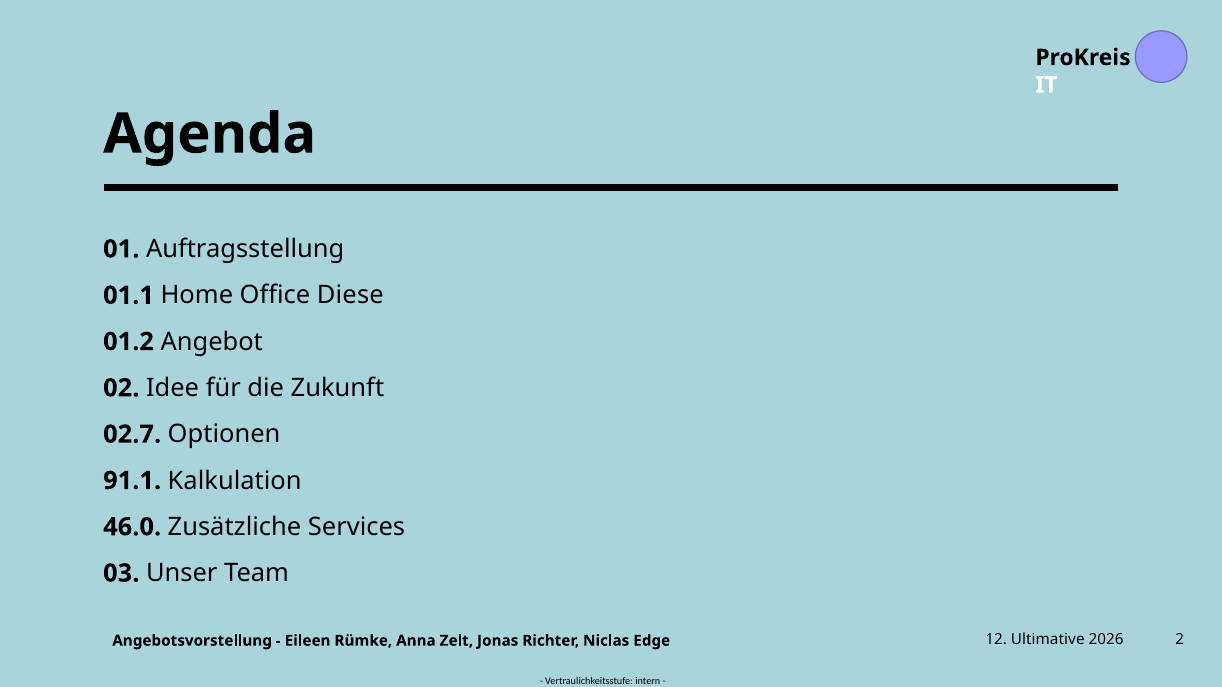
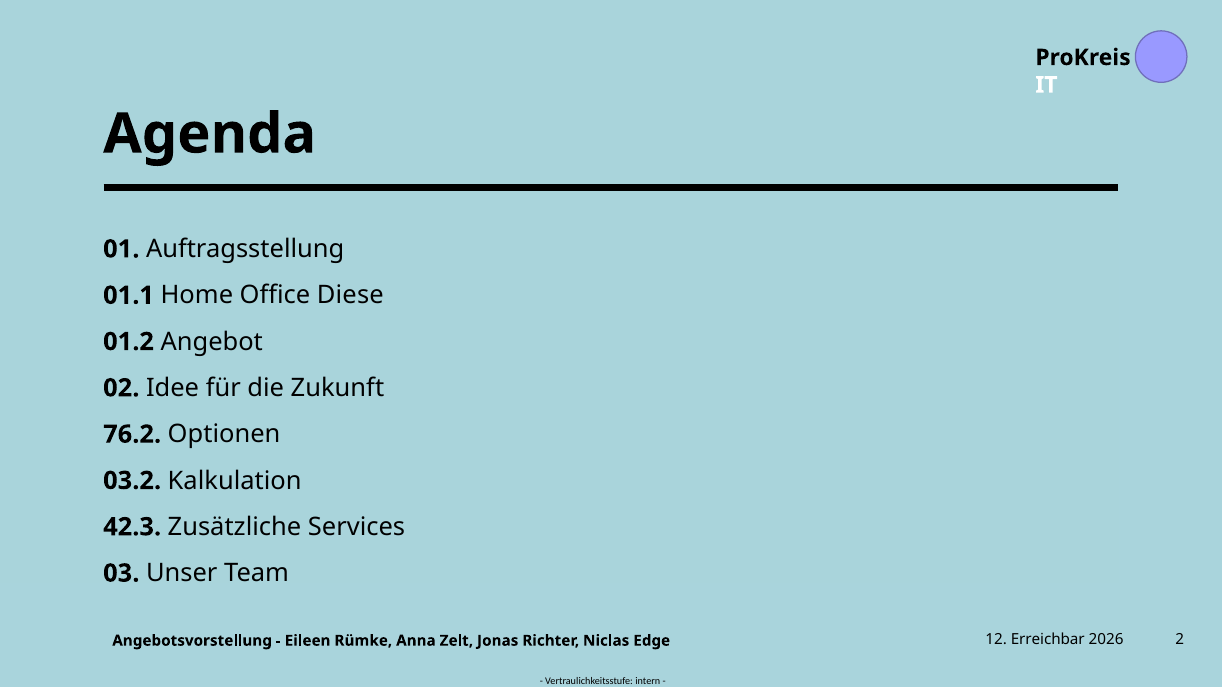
02.7: 02.7 -> 76.2
91.1: 91.1 -> 03.2
46.0: 46.0 -> 42.3
Ultimative: Ultimative -> Erreichbar
